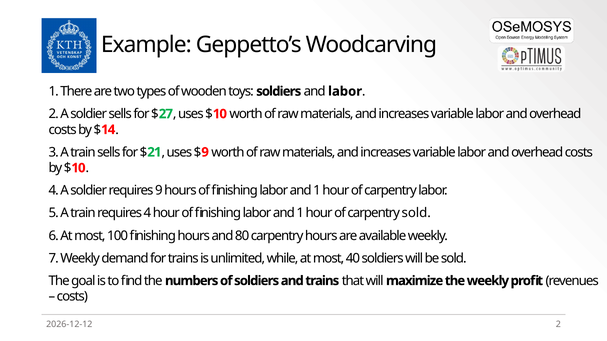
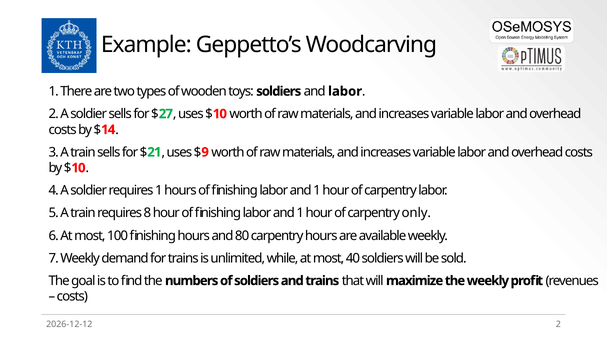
requires 9: 9 -> 1
requires 4: 4 -> 8
carpentry sold: sold -> only
